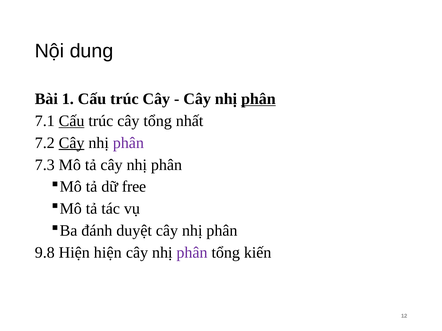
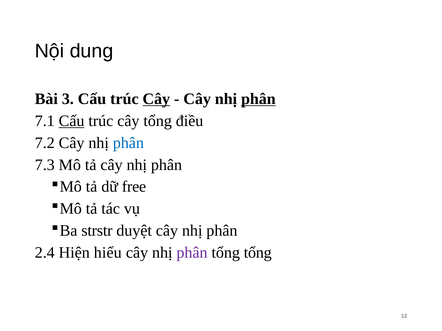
1: 1 -> 3
Cây at (156, 99) underline: none -> present
nhất: nhất -> điều
Cây at (72, 143) underline: present -> none
phân at (128, 143) colour: purple -> blue
đánh: đánh -> strstr
9.8: 9.8 -> 2.4
Hiện hiện: hiện -> hiểu
tổng kiến: kiến -> tổng
